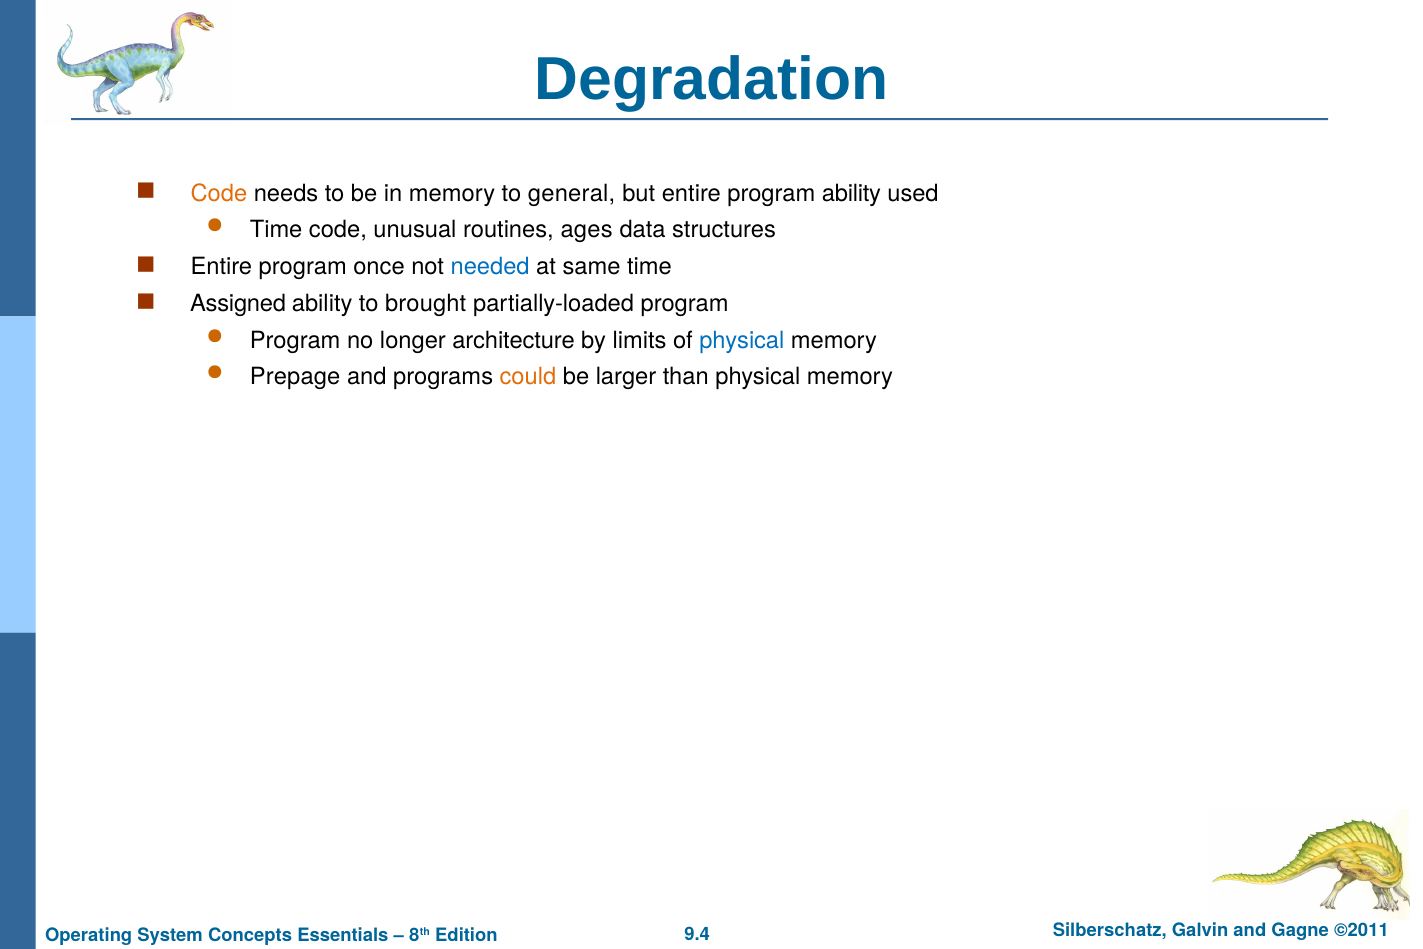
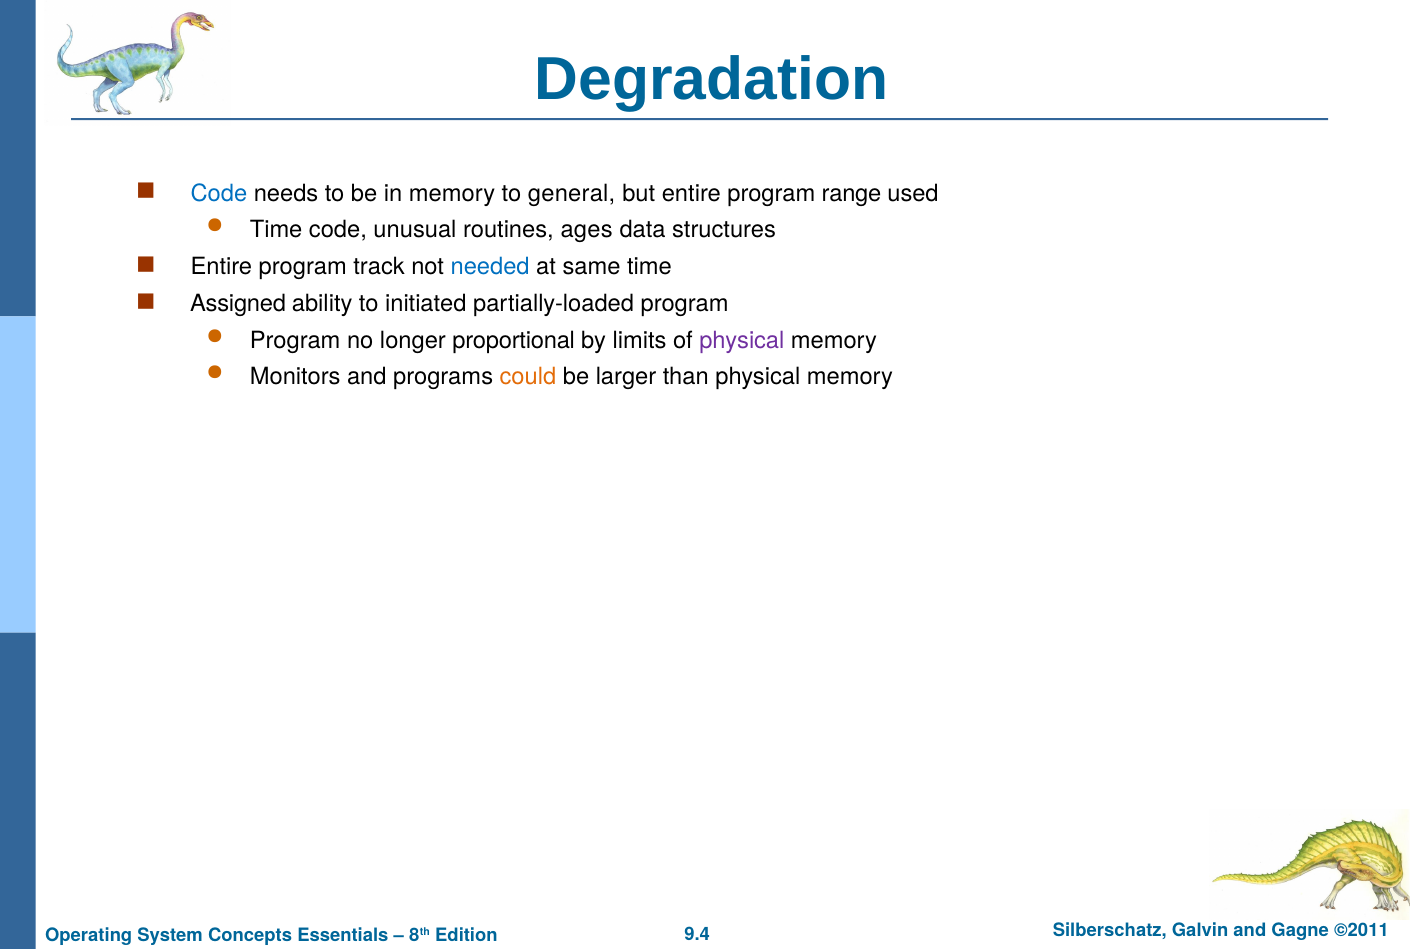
Code at (219, 193) colour: orange -> blue
program ability: ability -> range
once: once -> track
brought: brought -> initiated
architecture: architecture -> proportional
physical at (742, 340) colour: blue -> purple
Prepage: Prepage -> Monitors
